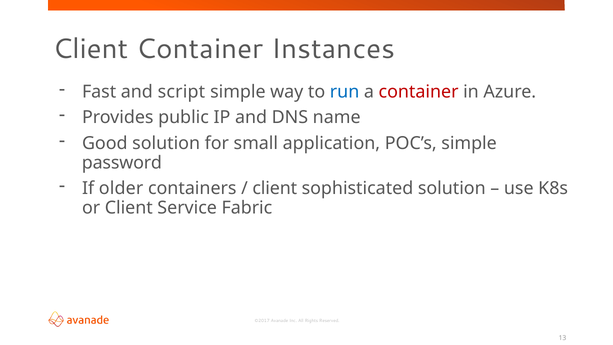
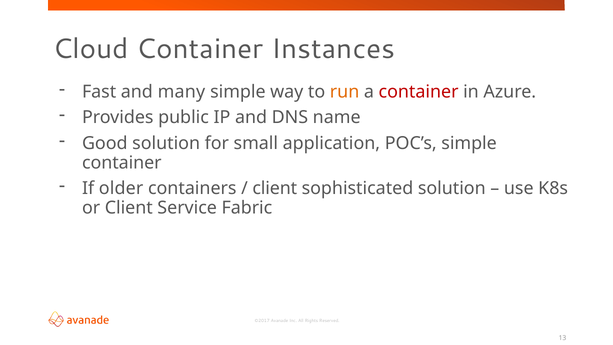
Client at (91, 49): Client -> Cloud
script: script -> many
run colour: blue -> orange
password at (122, 163): password -> container
